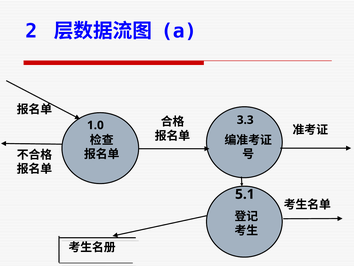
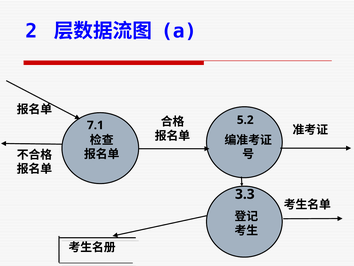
3.3: 3.3 -> 5.2
1.0: 1.0 -> 7.1
5.1: 5.1 -> 3.3
